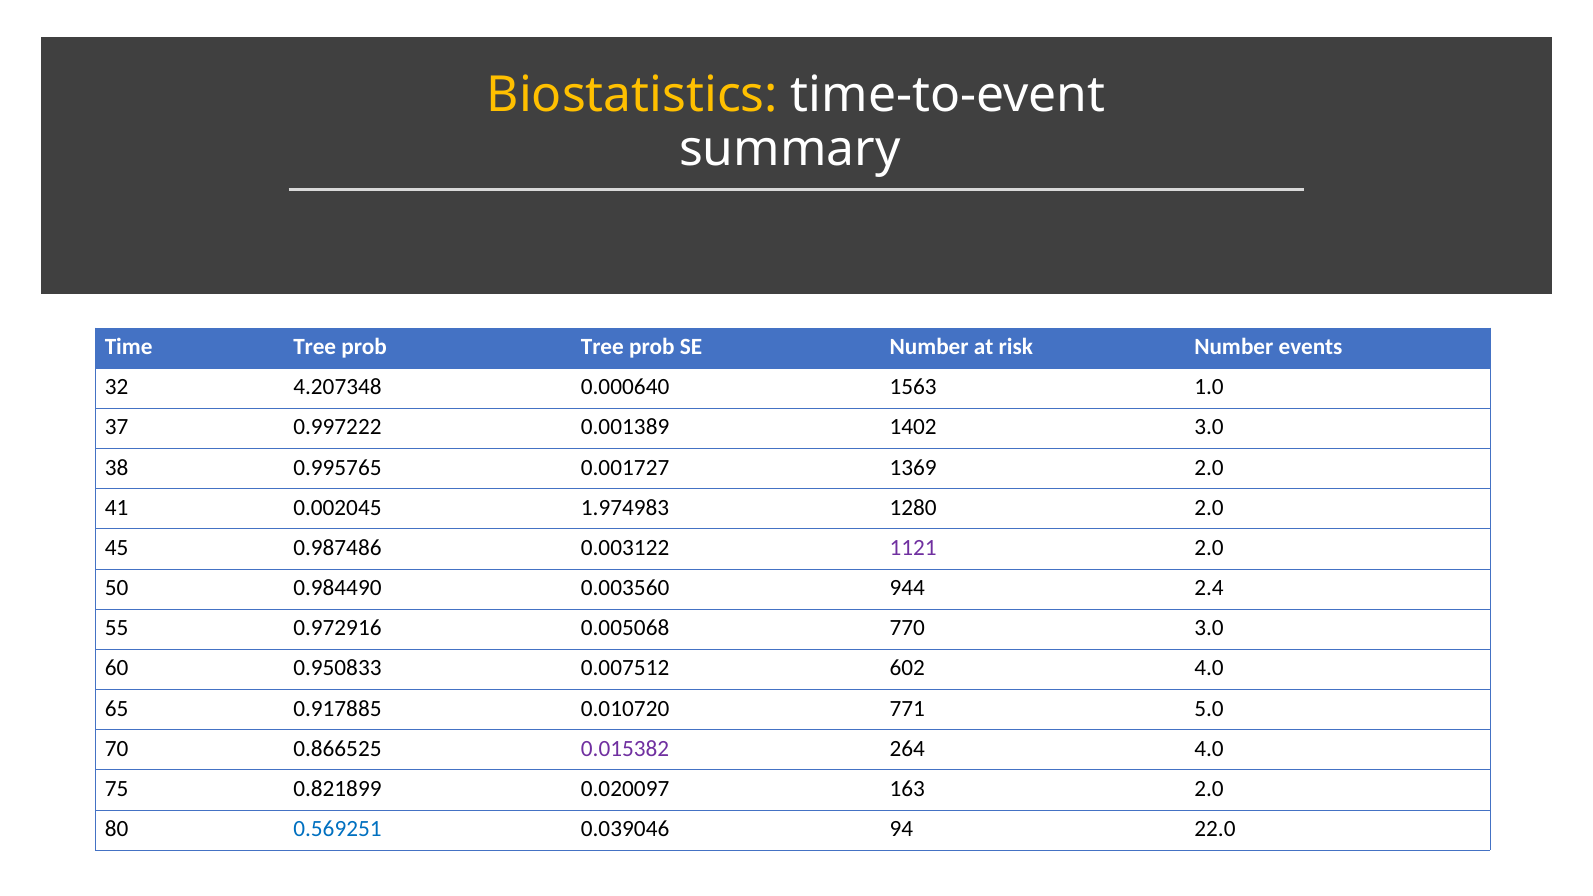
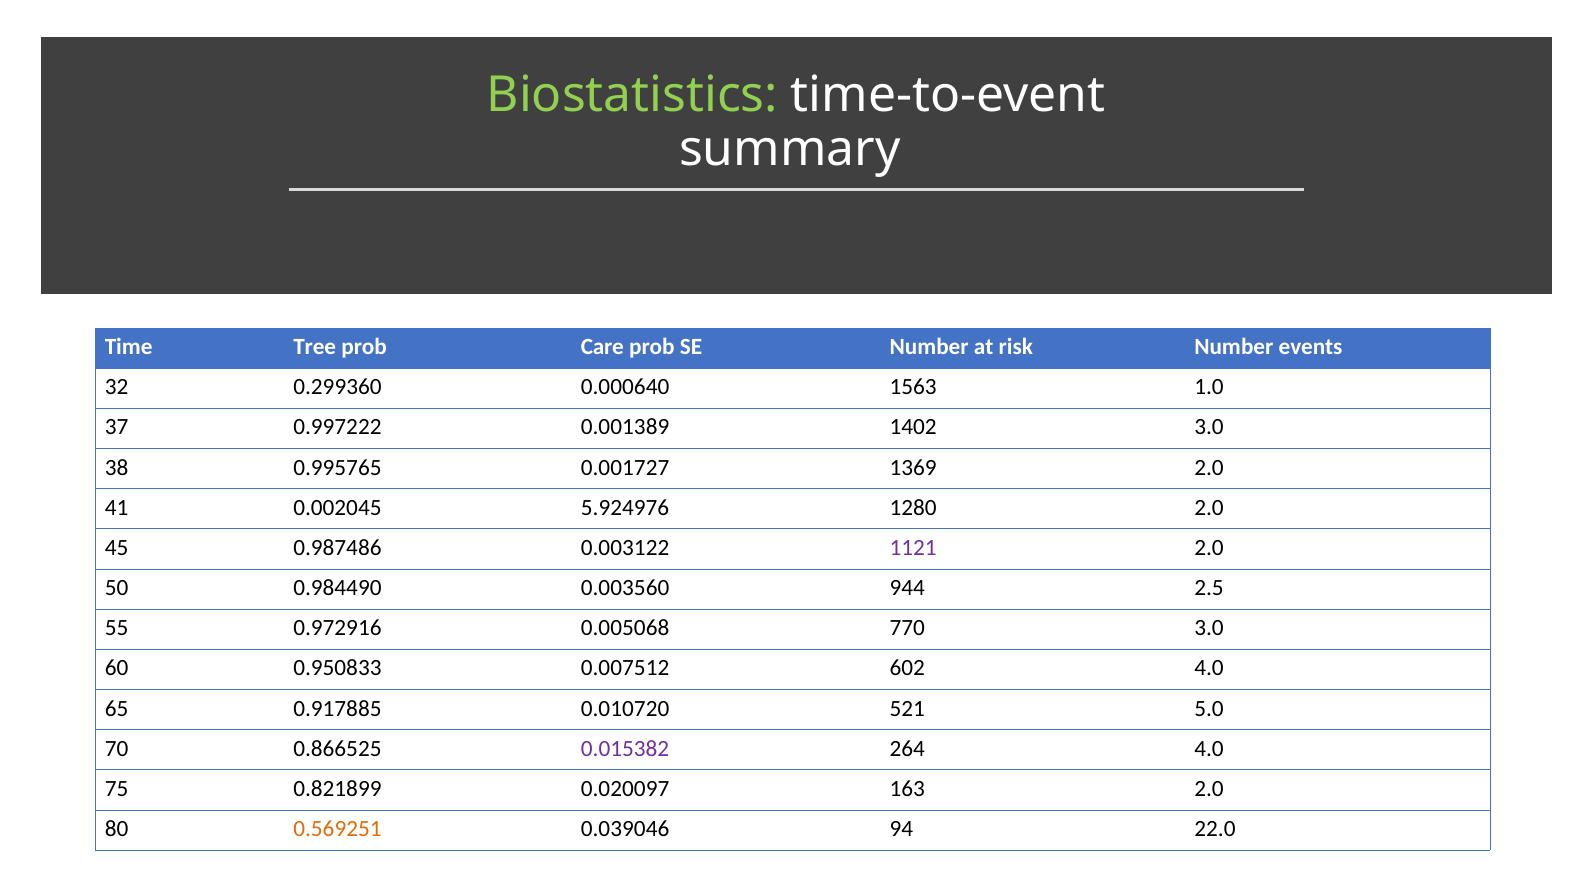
Biostatistics colour: yellow -> light green
prob Tree: Tree -> Care
4.207348: 4.207348 -> 0.299360
1.974983: 1.974983 -> 5.924976
2.4: 2.4 -> 2.5
771: 771 -> 521
0.569251 colour: blue -> orange
